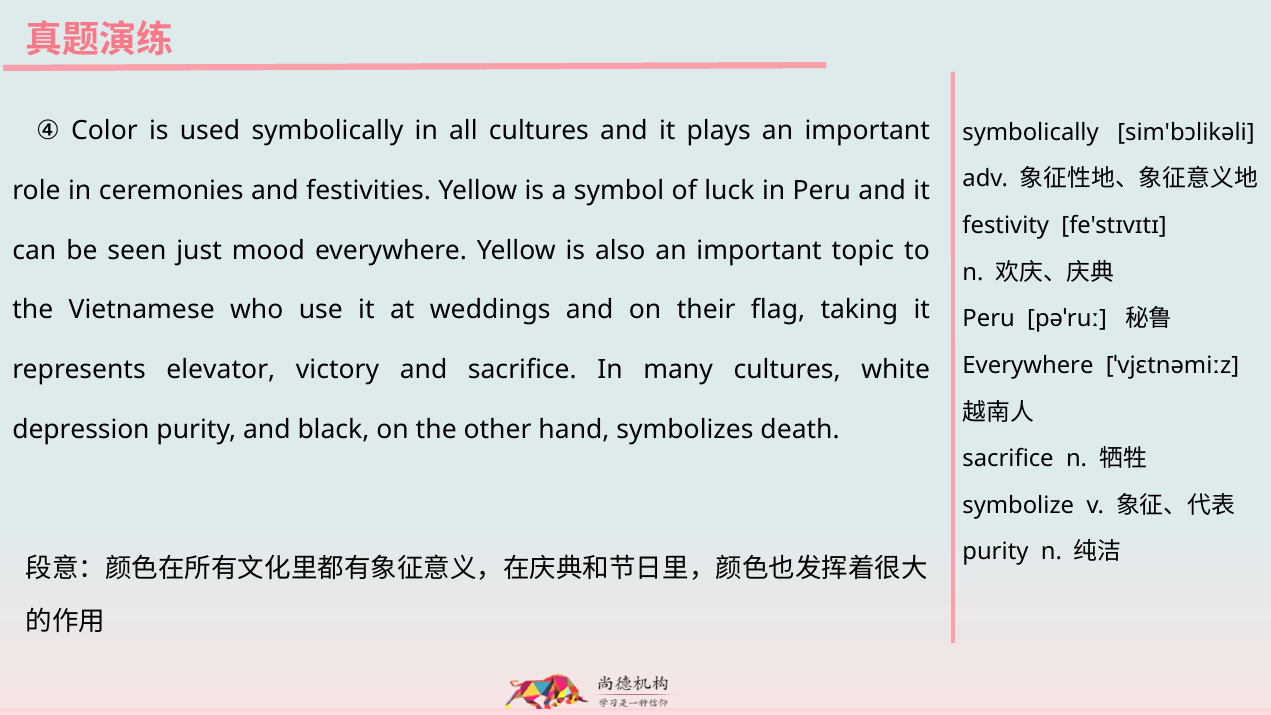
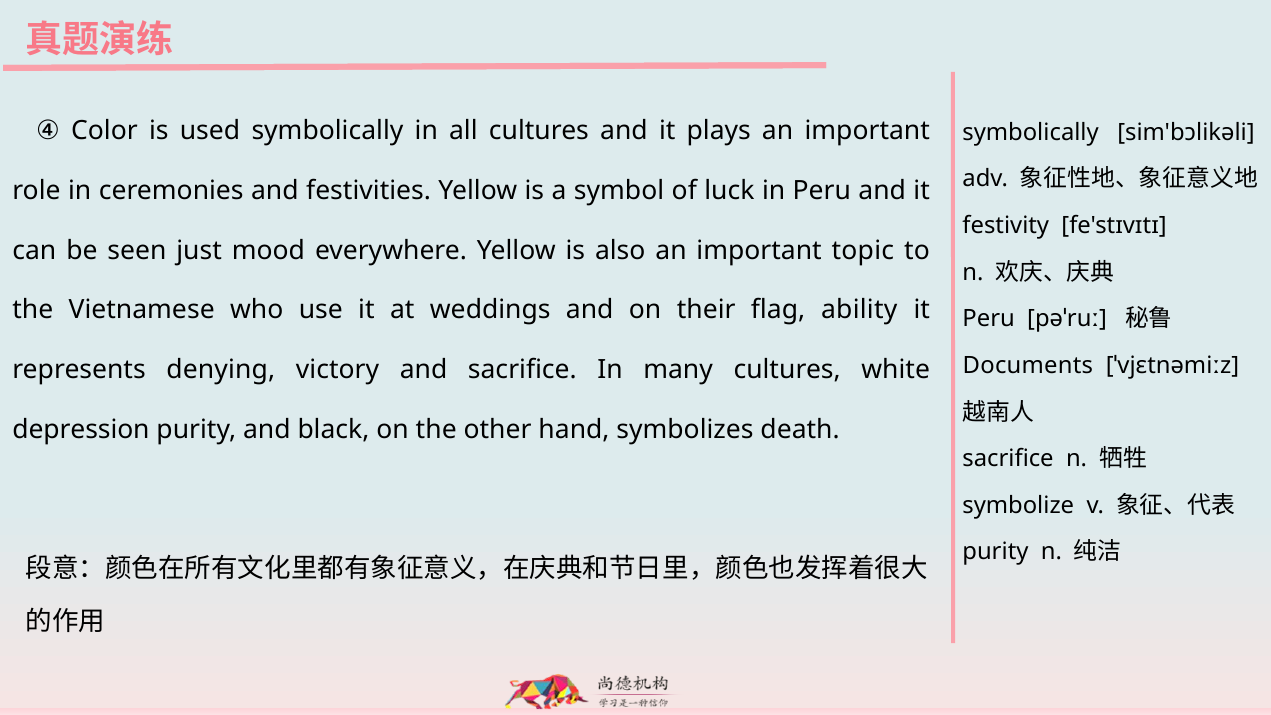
taking: taking -> ability
Everywhere at (1028, 366): Everywhere -> Documents
elevator: elevator -> denying
